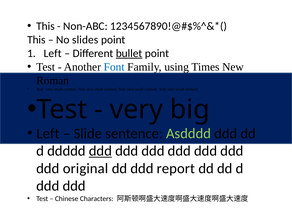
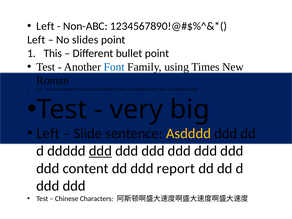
This at (45, 26): This -> Left
This at (36, 40): This -> Left
Left at (53, 53): Left -> This
bullet underline: present -> none
Asdddd colour: light green -> yellow
ddd original: original -> content
